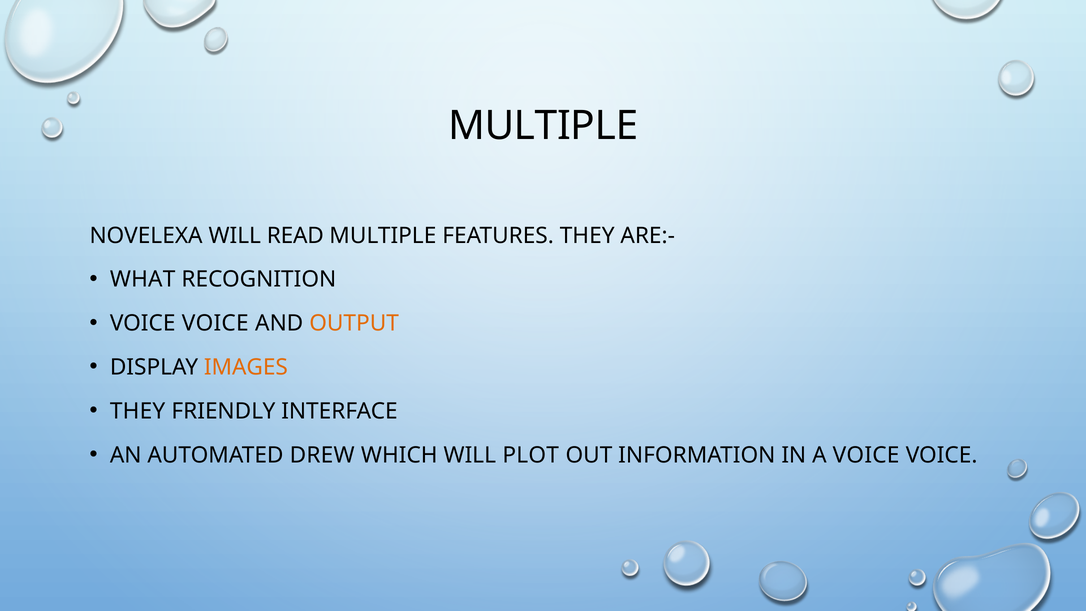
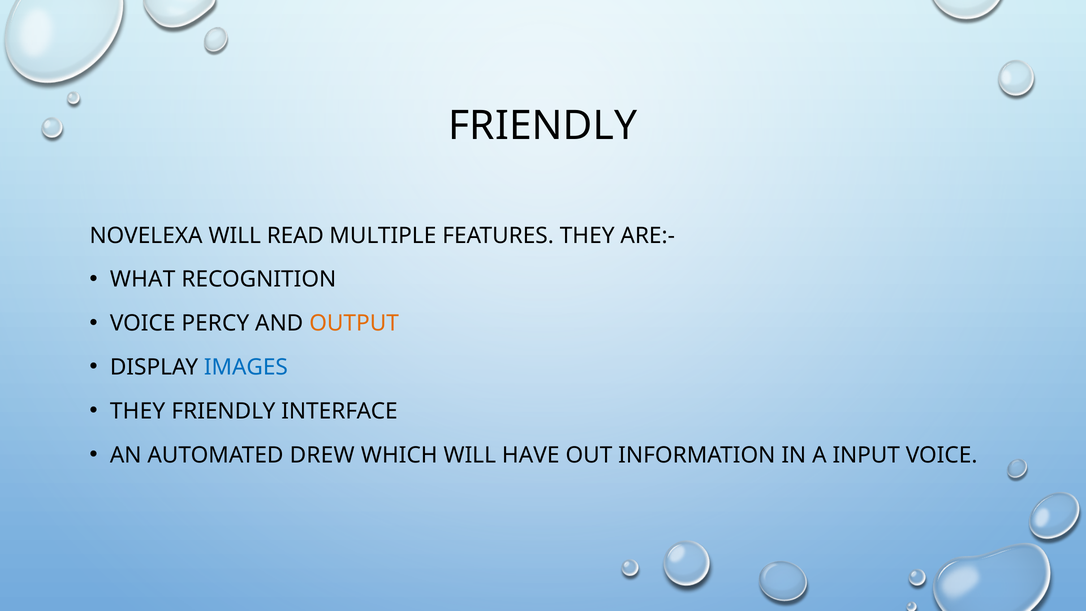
MULTIPLE at (543, 126): MULTIPLE -> FRIENDLY
VOICE at (215, 323): VOICE -> PERCY
IMAGES colour: orange -> blue
PLOT: PLOT -> HAVE
A VOICE: VOICE -> INPUT
